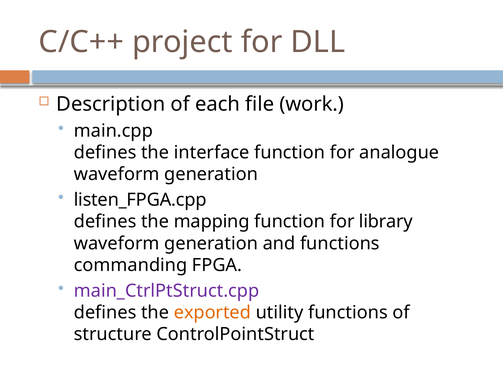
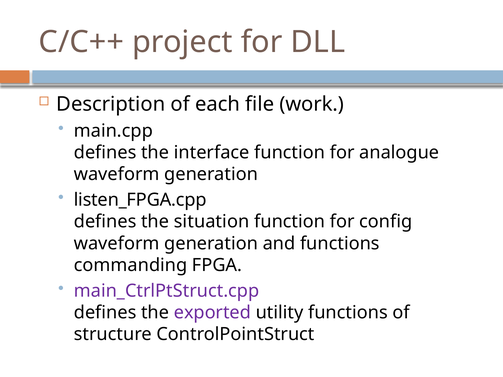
mapping: mapping -> situation
library: library -> config
exported colour: orange -> purple
